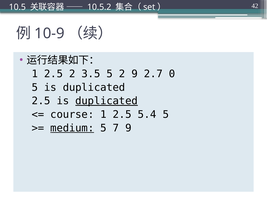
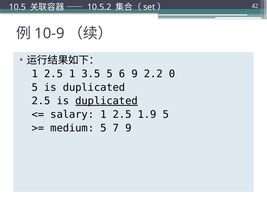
2.5 2: 2 -> 1
5 2: 2 -> 6
2.7: 2.7 -> 2.2
course: course -> salary
5.4: 5.4 -> 1.9
medium underline: present -> none
